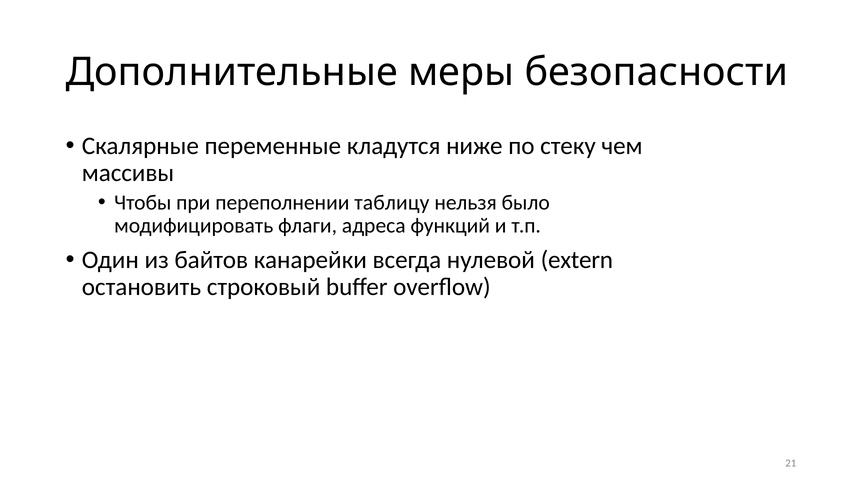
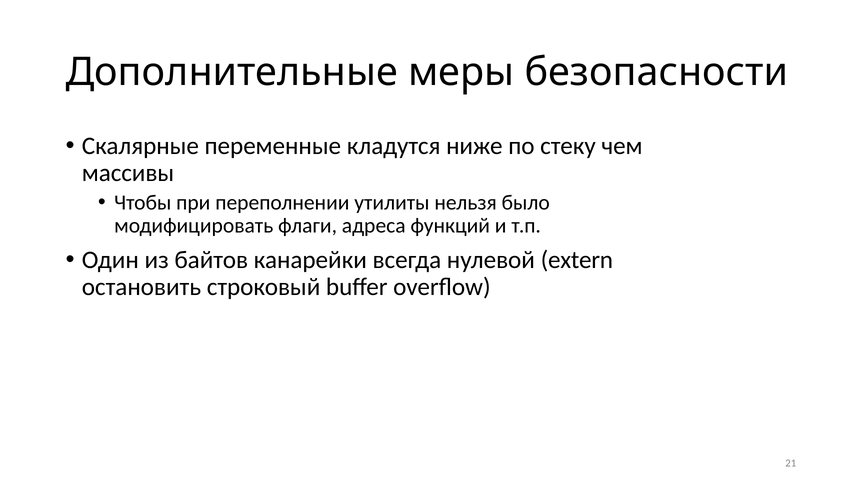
таблицу: таблицу -> утилиты
